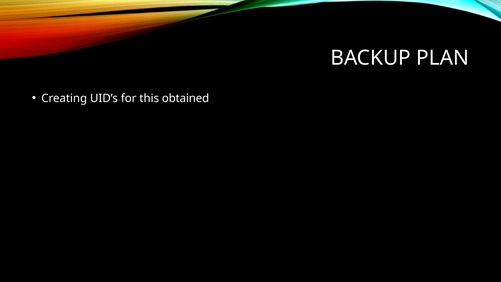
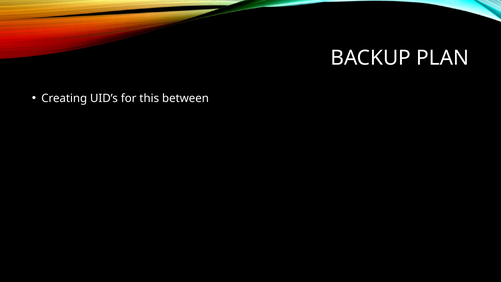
obtained: obtained -> between
